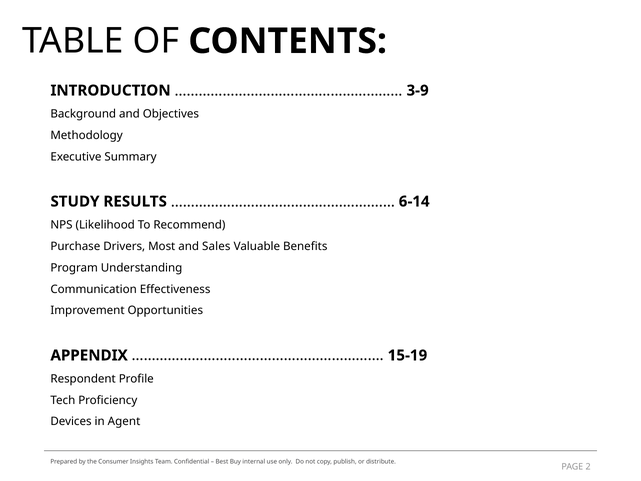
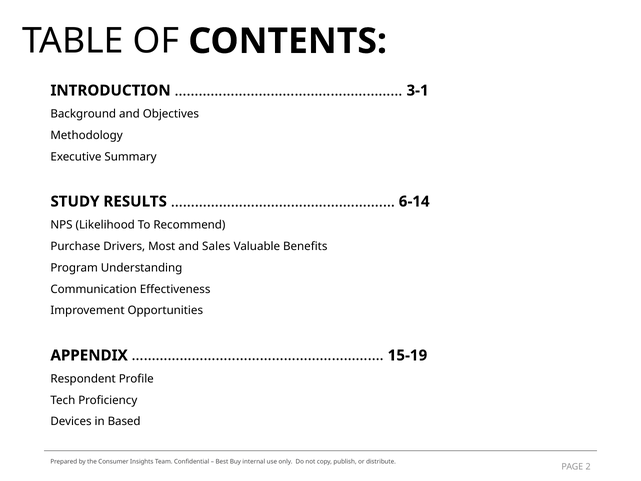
3-9: 3-9 -> 3-1
Agent: Agent -> Based
